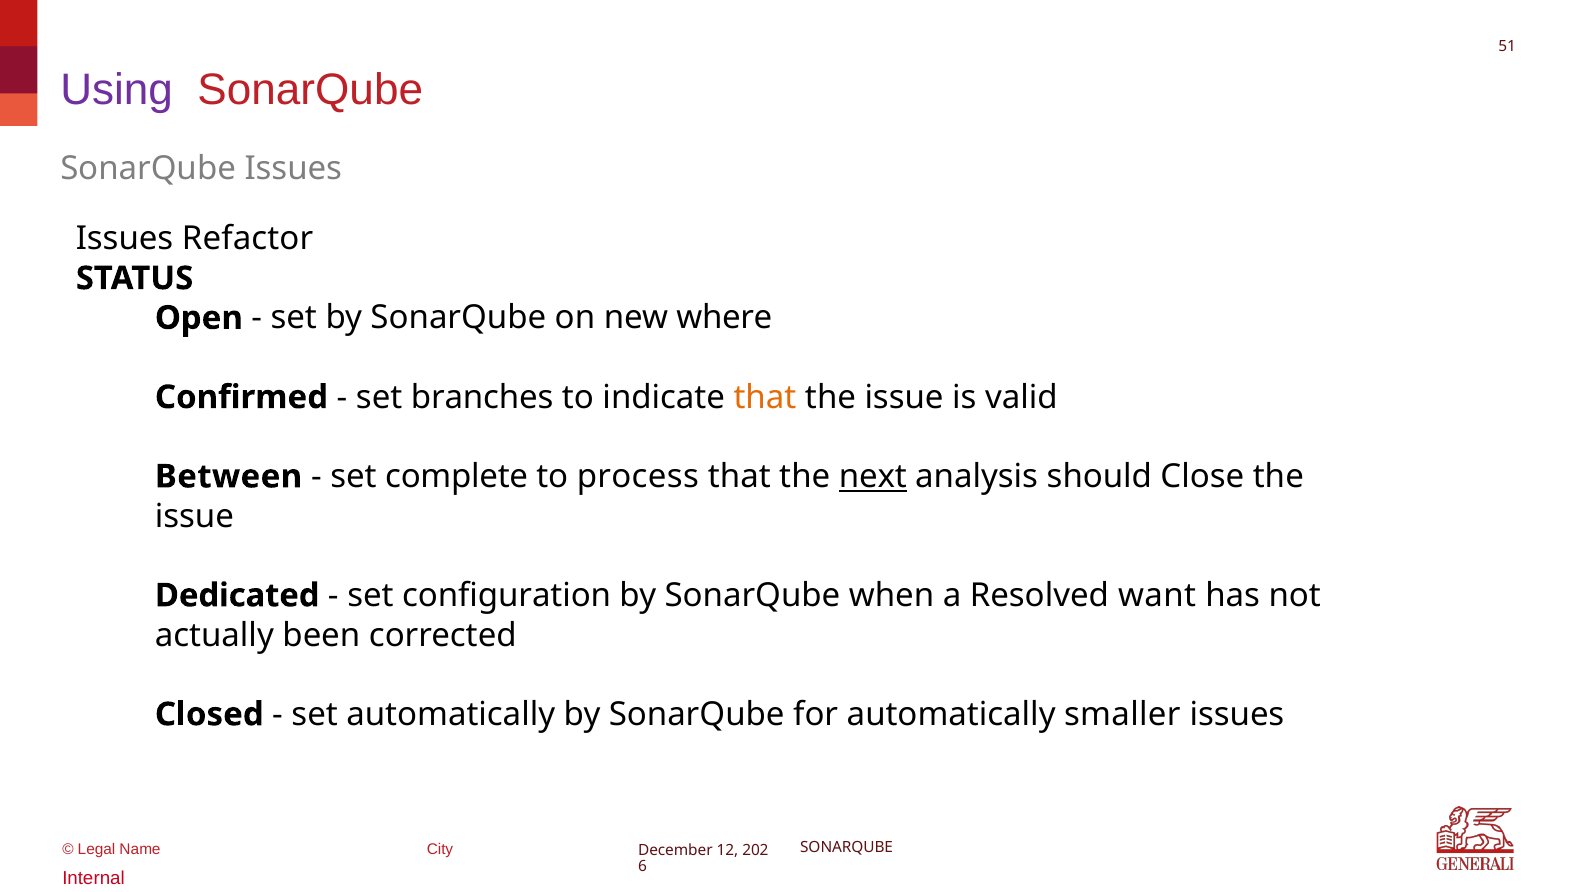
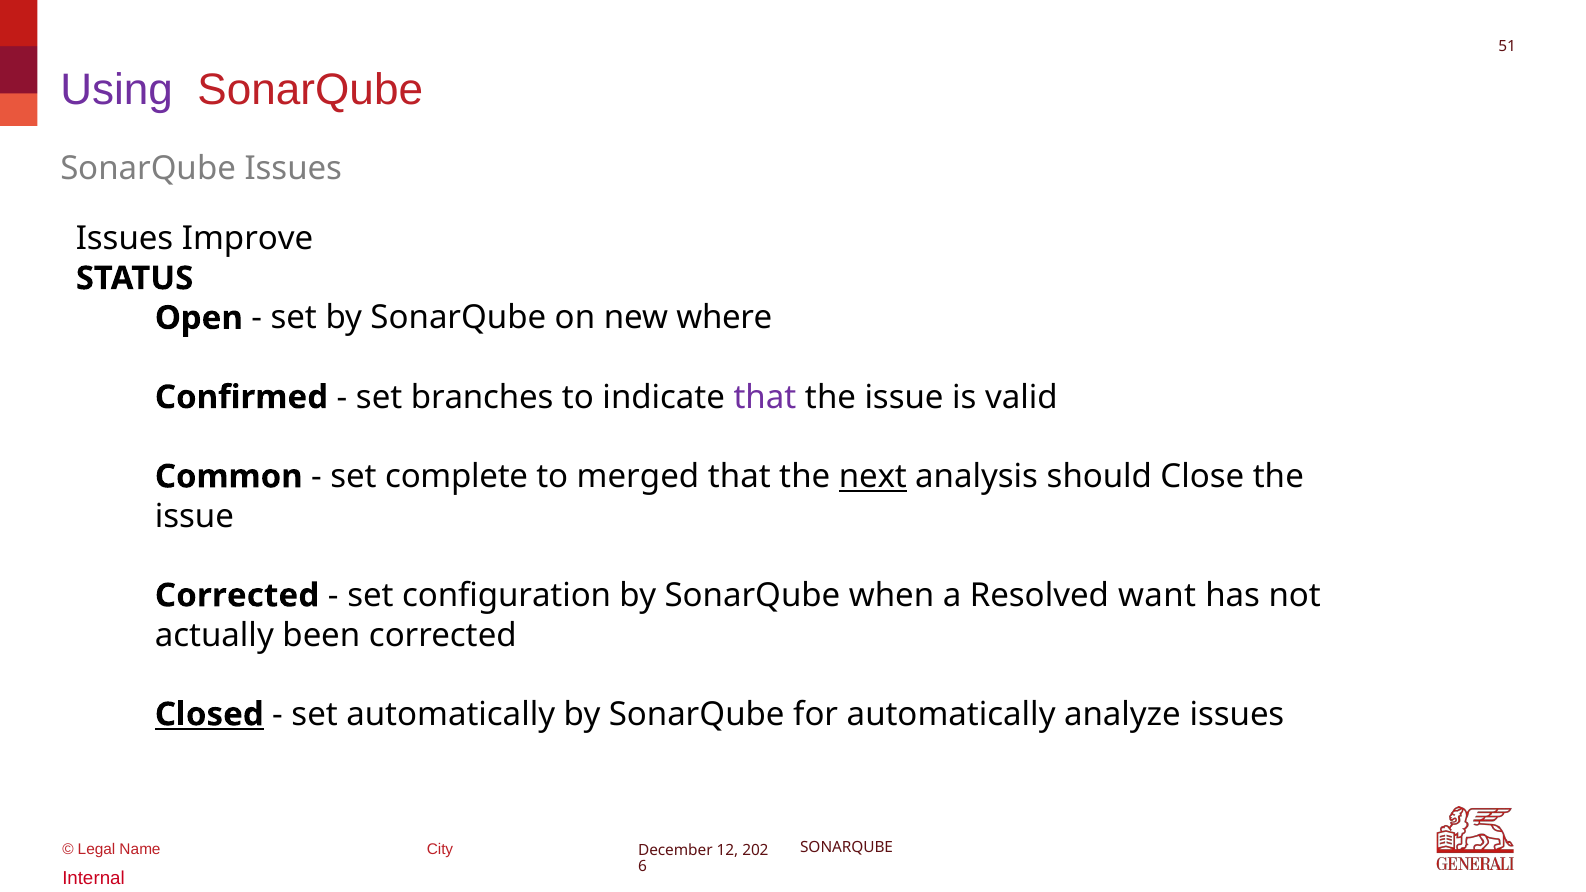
Refactor: Refactor -> Improve
that at (765, 397) colour: orange -> purple
Between: Between -> Common
process: process -> merged
Dedicated at (237, 596): Dedicated -> Corrected
Closed underline: none -> present
smaller: smaller -> analyze
